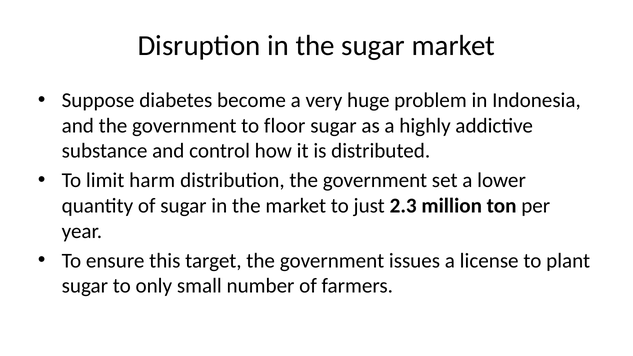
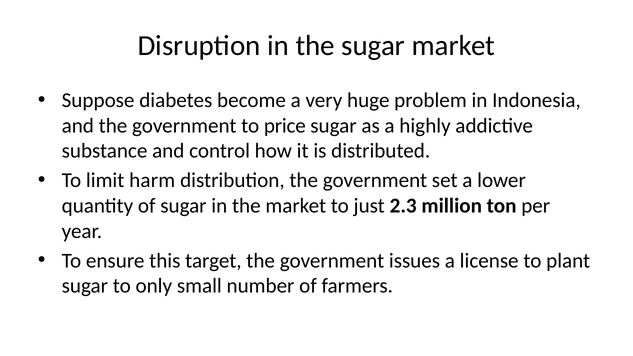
floor: floor -> price
